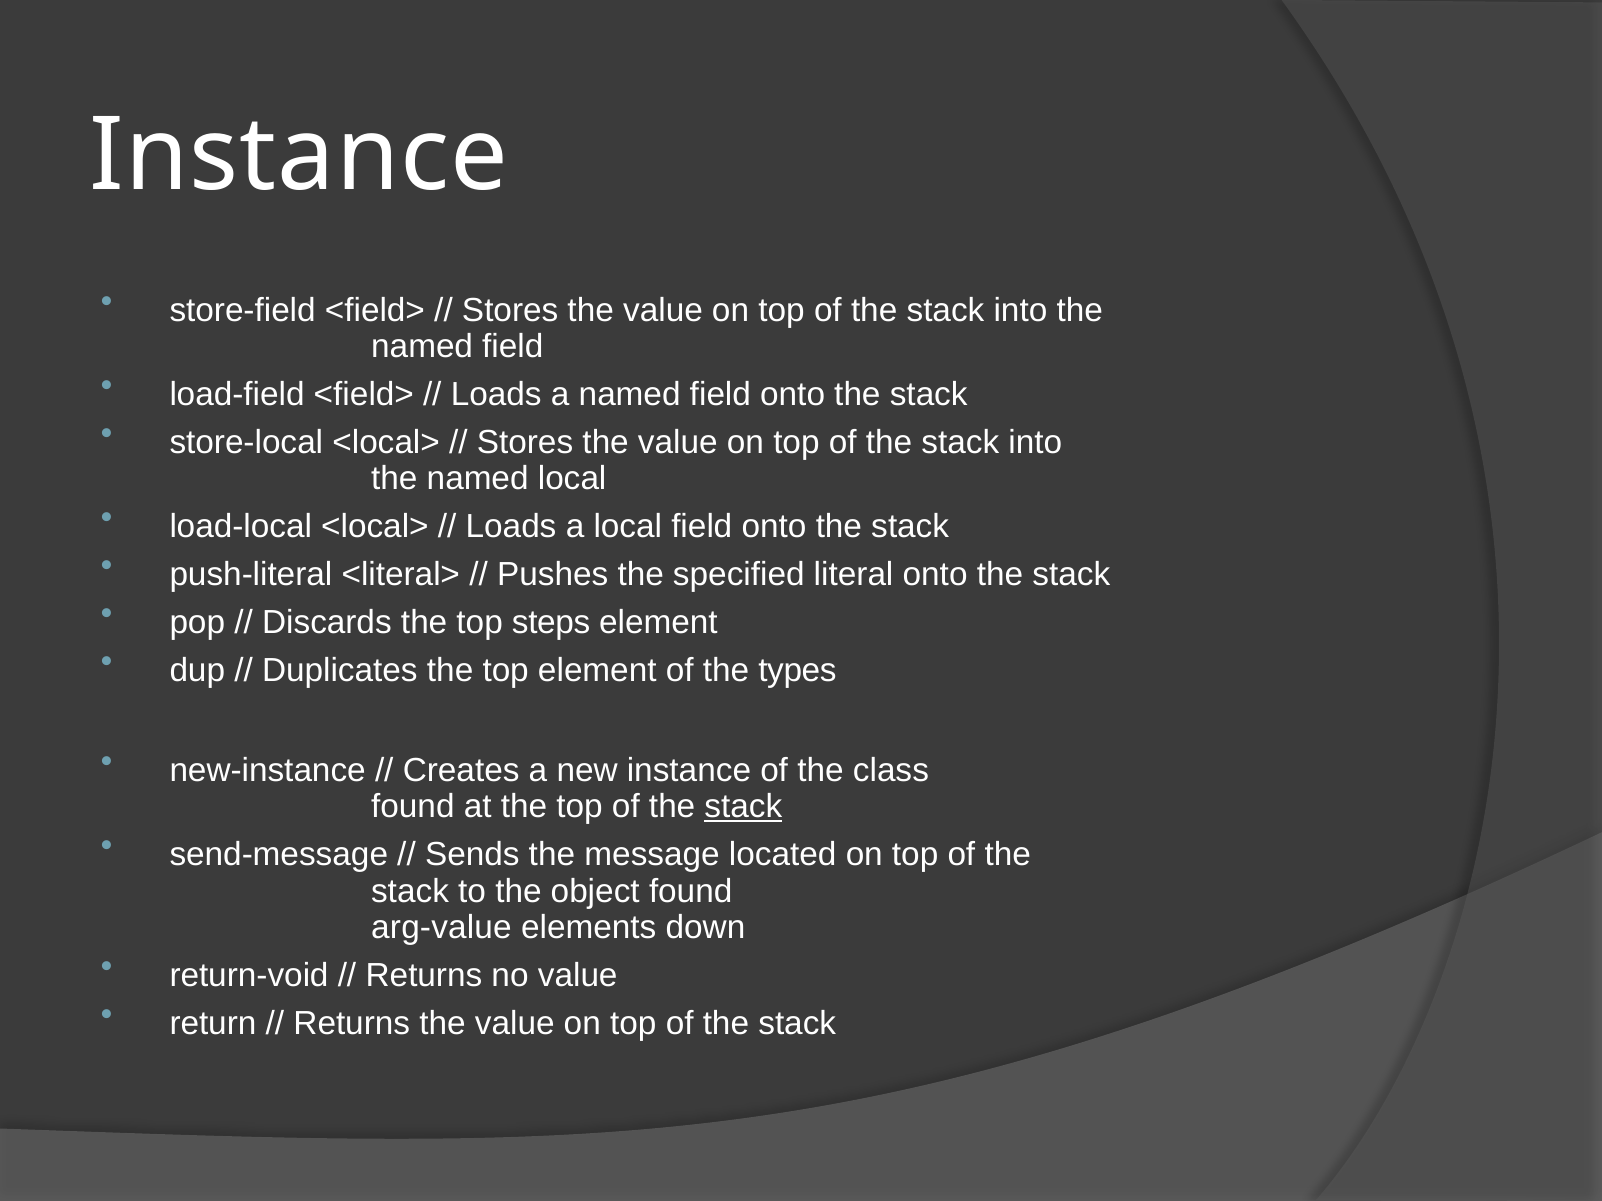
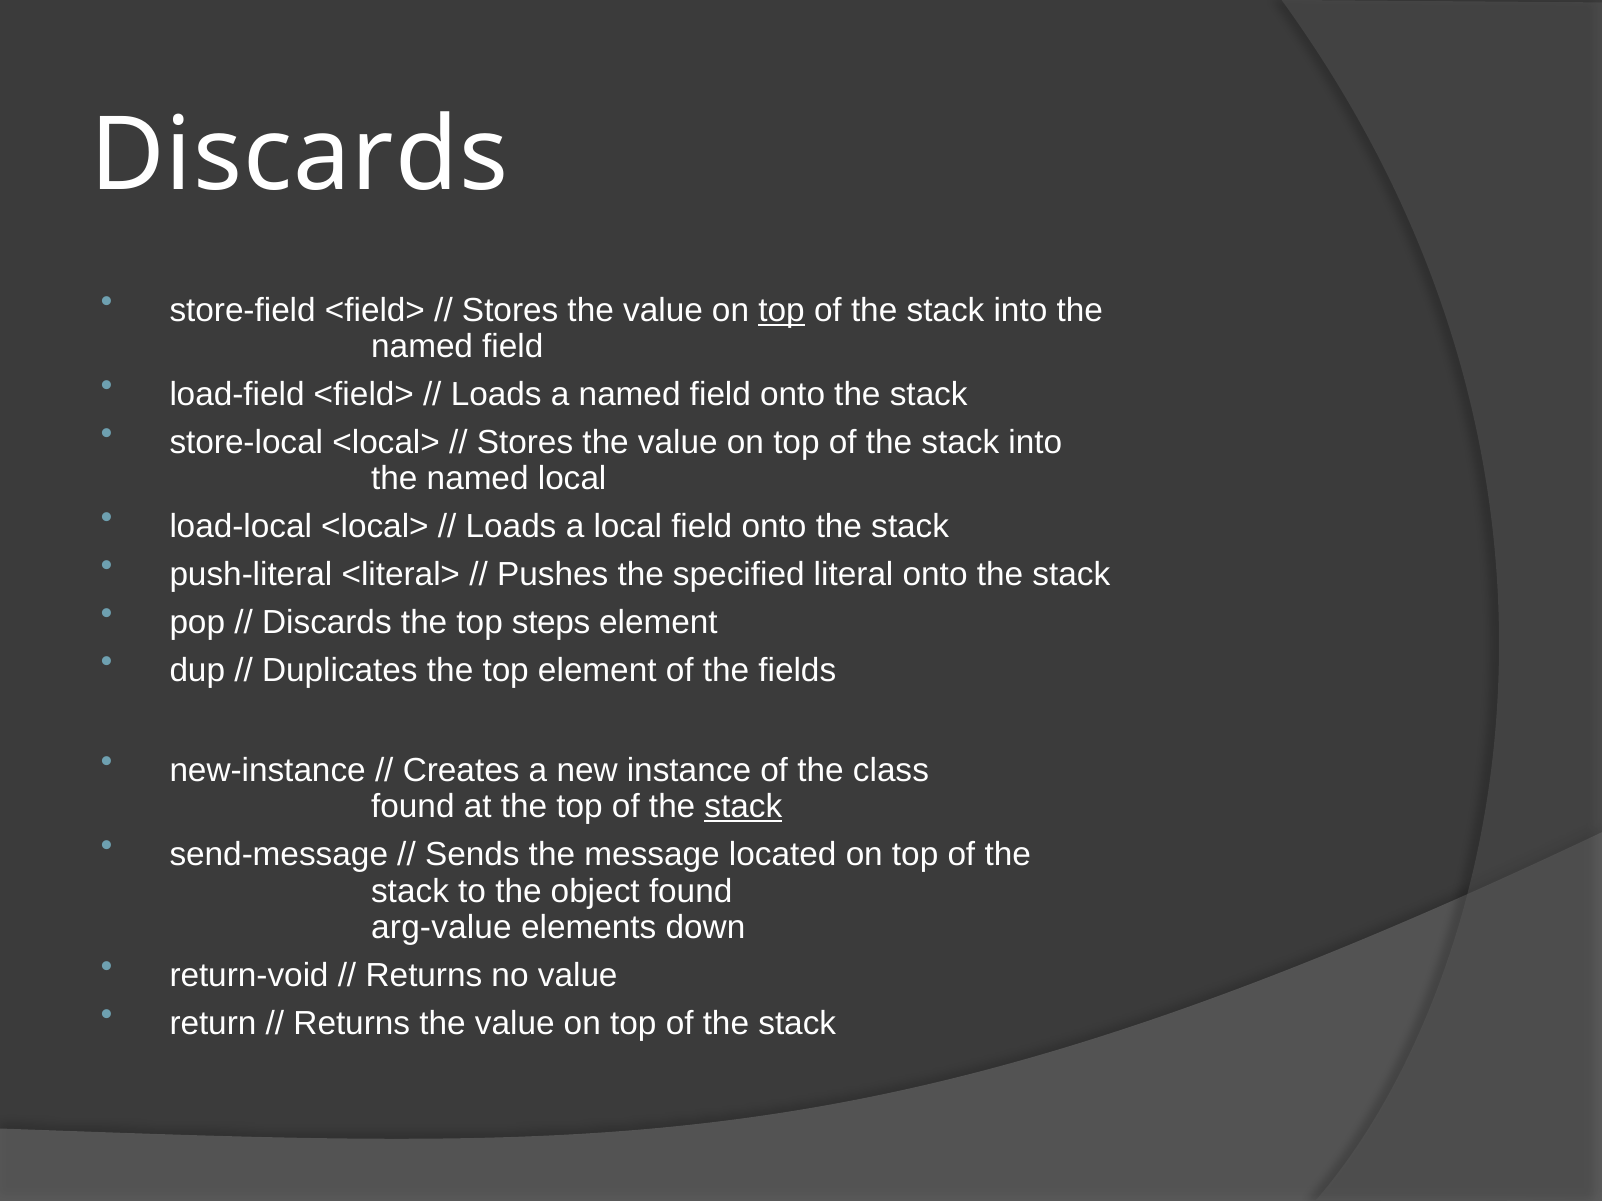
Instance at (299, 155): Instance -> Discards
top at (781, 311) underline: none -> present
types: types -> fields
